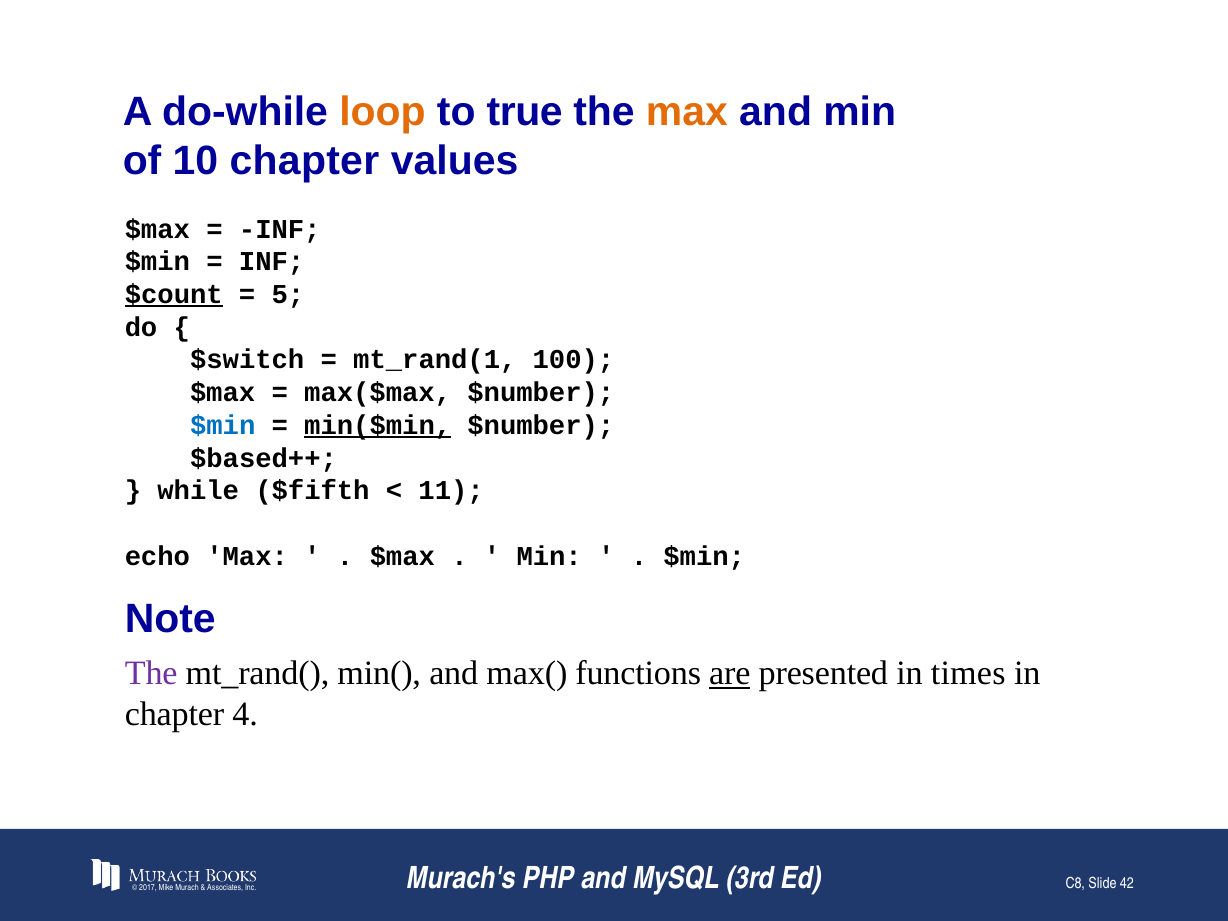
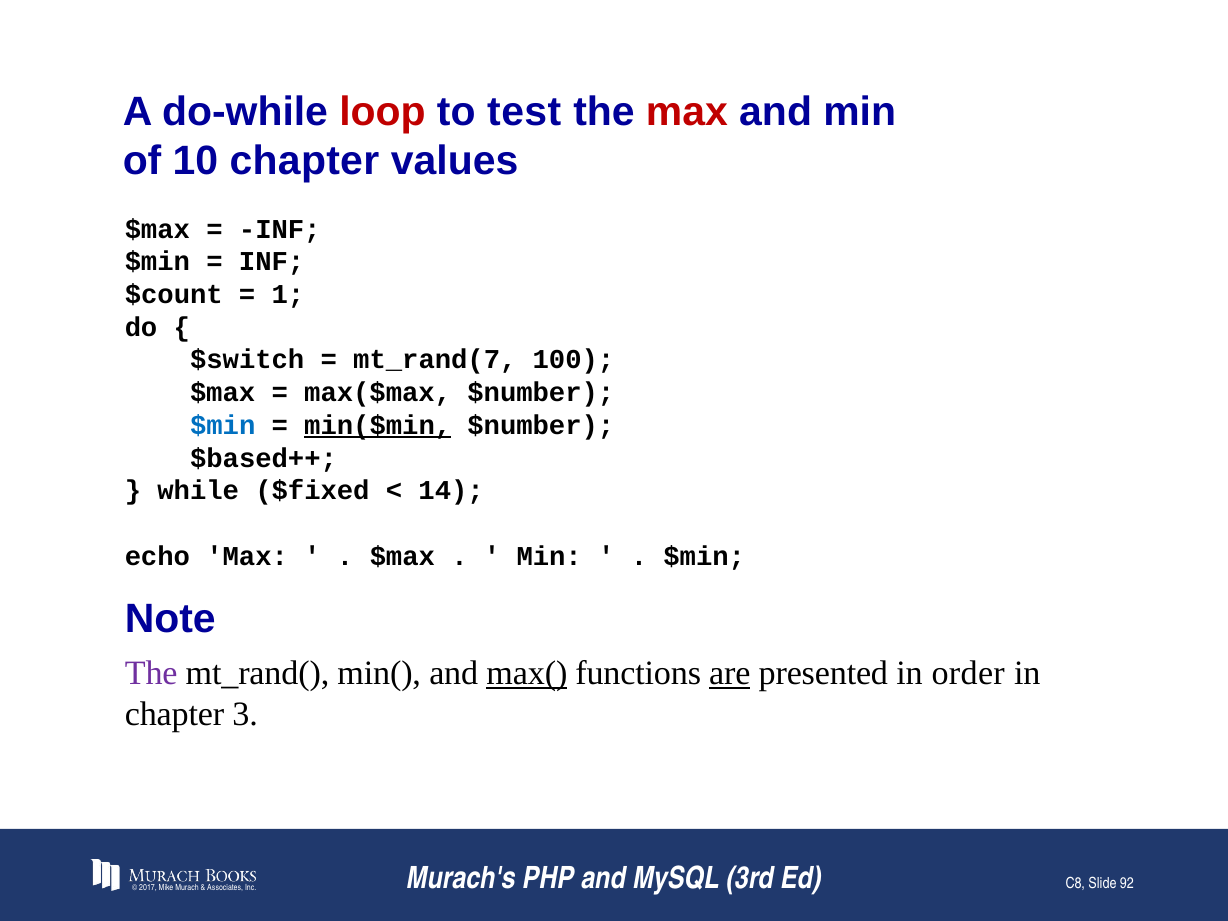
loop colour: orange -> red
true: true -> test
max at (687, 112) colour: orange -> red
$count underline: present -> none
5: 5 -> 1
mt_rand(1: mt_rand(1 -> mt_rand(7
$fifth: $fifth -> $fixed
11: 11 -> 14
max( underline: none -> present
times: times -> order
4: 4 -> 3
42: 42 -> 92
